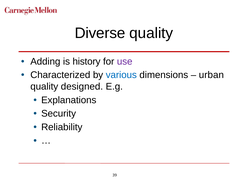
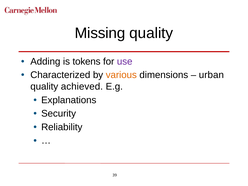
Diverse: Diverse -> Missing
history: history -> tokens
various colour: blue -> orange
designed: designed -> achieved
